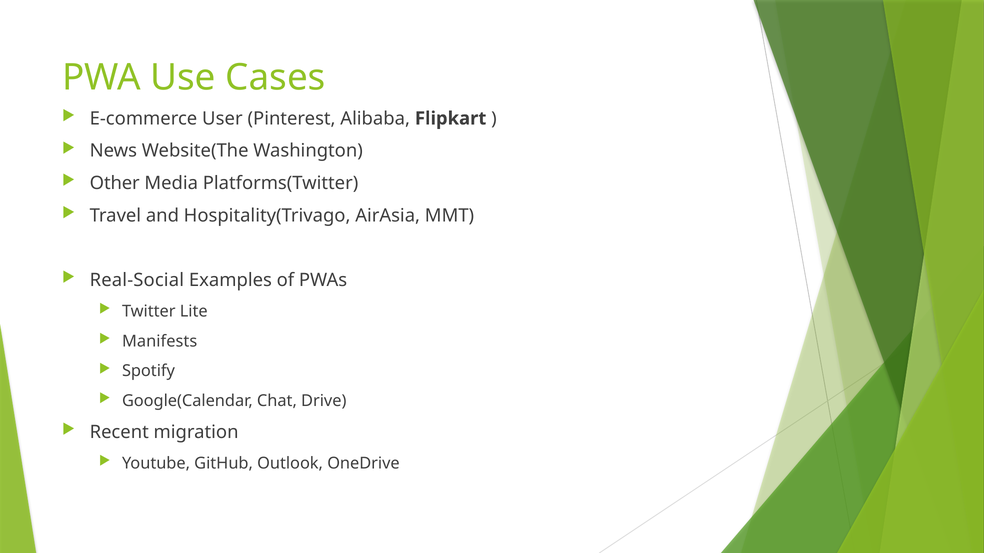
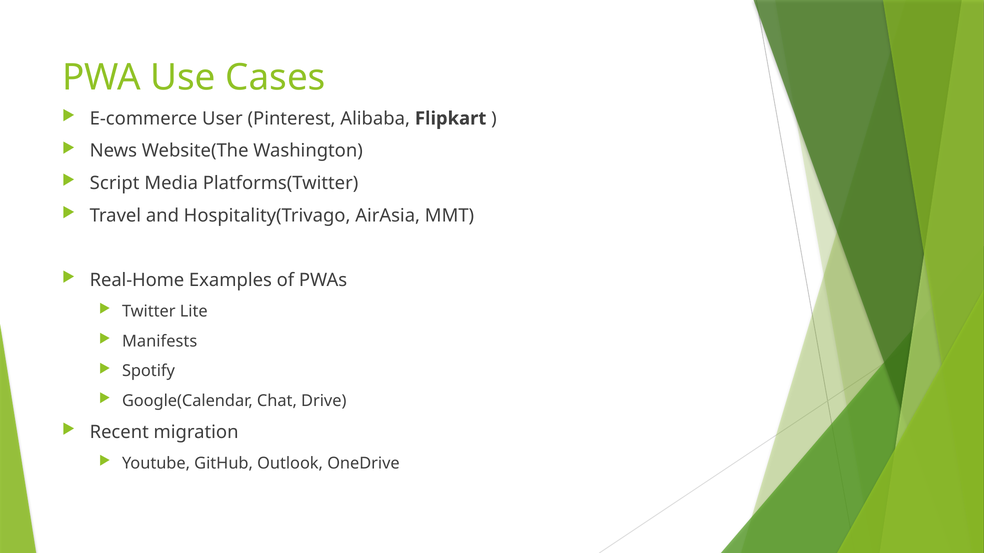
Other: Other -> Script
Real-Social: Real-Social -> Real-Home
